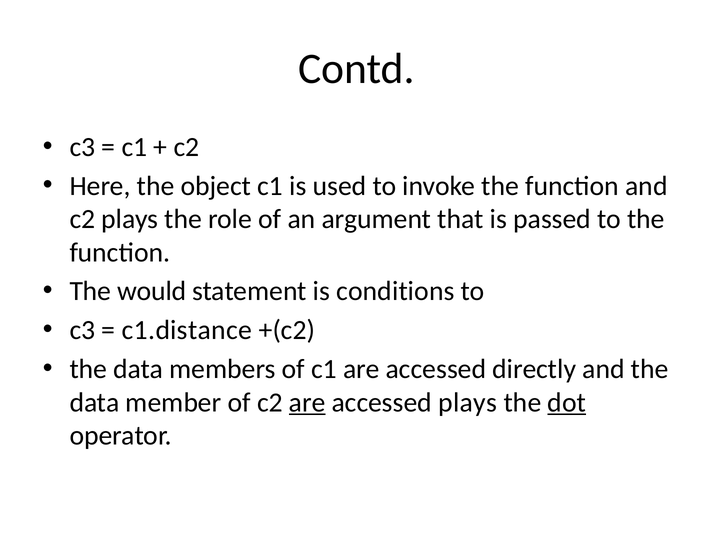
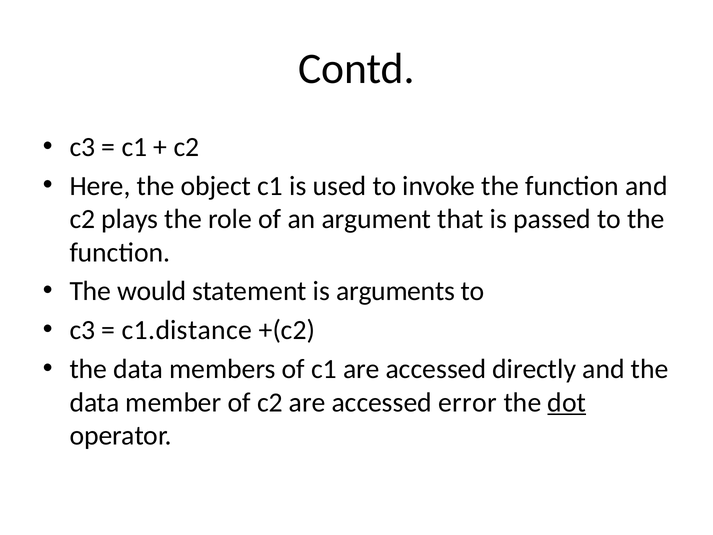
conditions: conditions -> arguments
are at (307, 402) underline: present -> none
accessed plays: plays -> error
